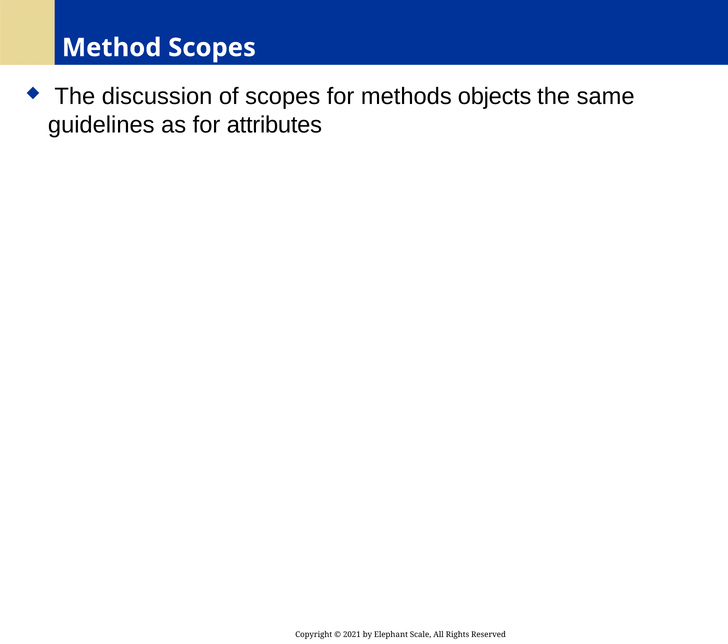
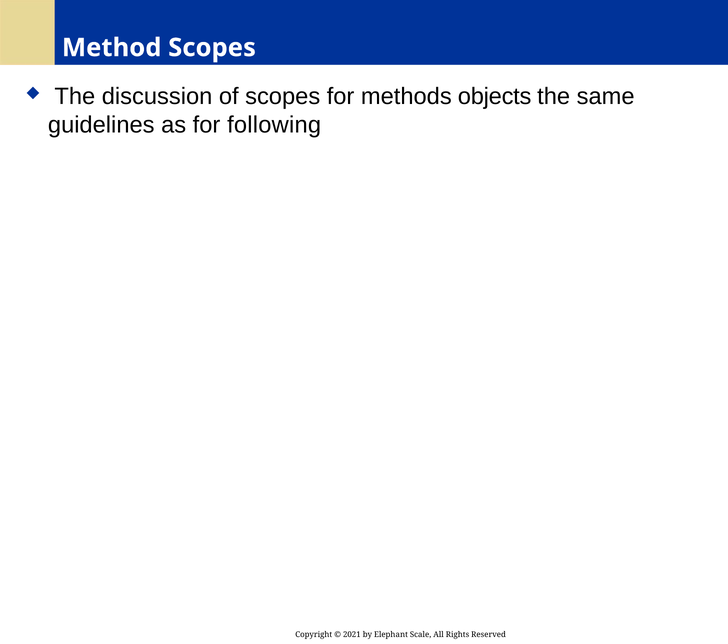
attributes: attributes -> following
